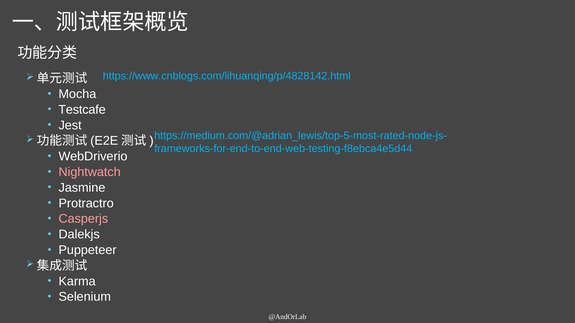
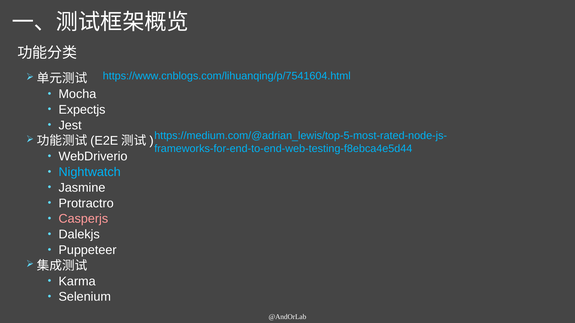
https://www.cnblogs.com/lihuanqing/p/4828142.html: https://www.cnblogs.com/lihuanqing/p/4828142.html -> https://www.cnblogs.com/lihuanqing/p/7541604.html
Testcafe: Testcafe -> Expectjs
Nightwatch colour: pink -> light blue
